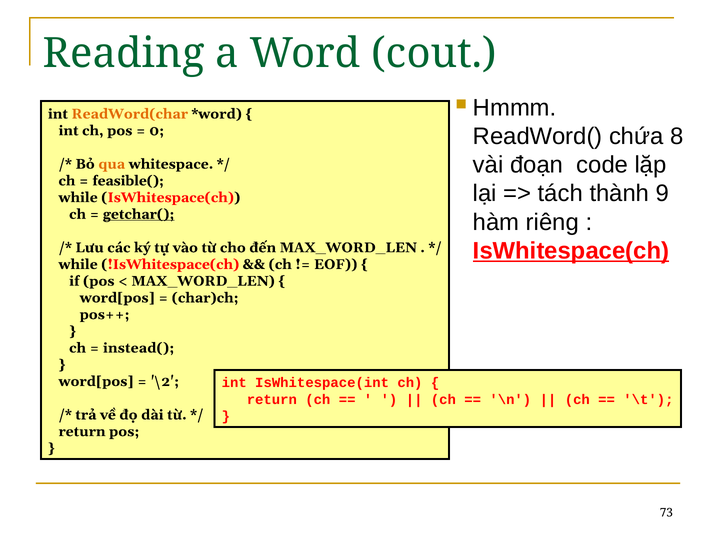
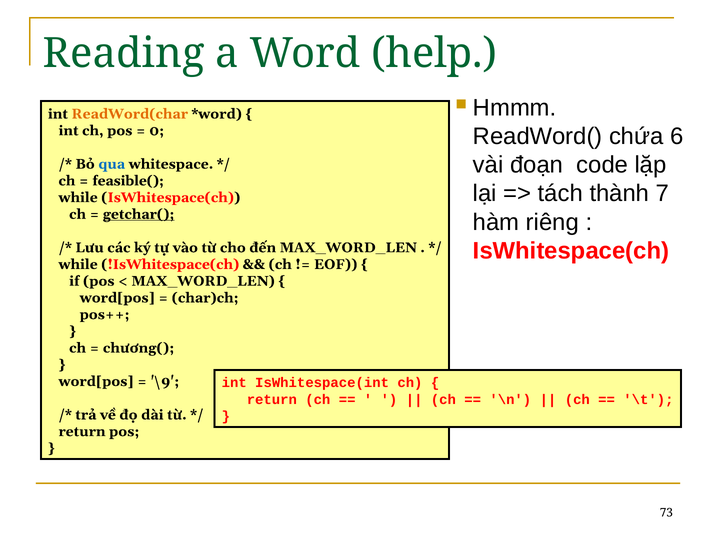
cout: cout -> help
8: 8 -> 6
qua colour: orange -> blue
9: 9 -> 7
IsWhitespace(ch at (571, 251) underline: present -> none
instead(: instead( -> chương(
\2: \2 -> \9
